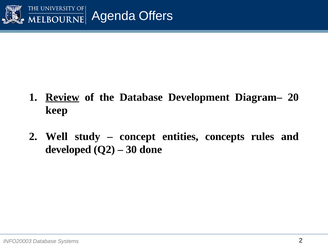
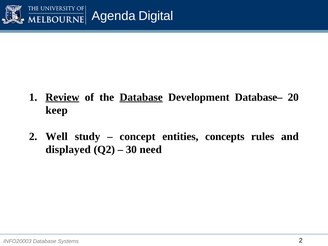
Offers: Offers -> Digital
Database at (141, 97) underline: none -> present
Diagram–: Diagram– -> Database–
developed: developed -> displayed
done: done -> need
